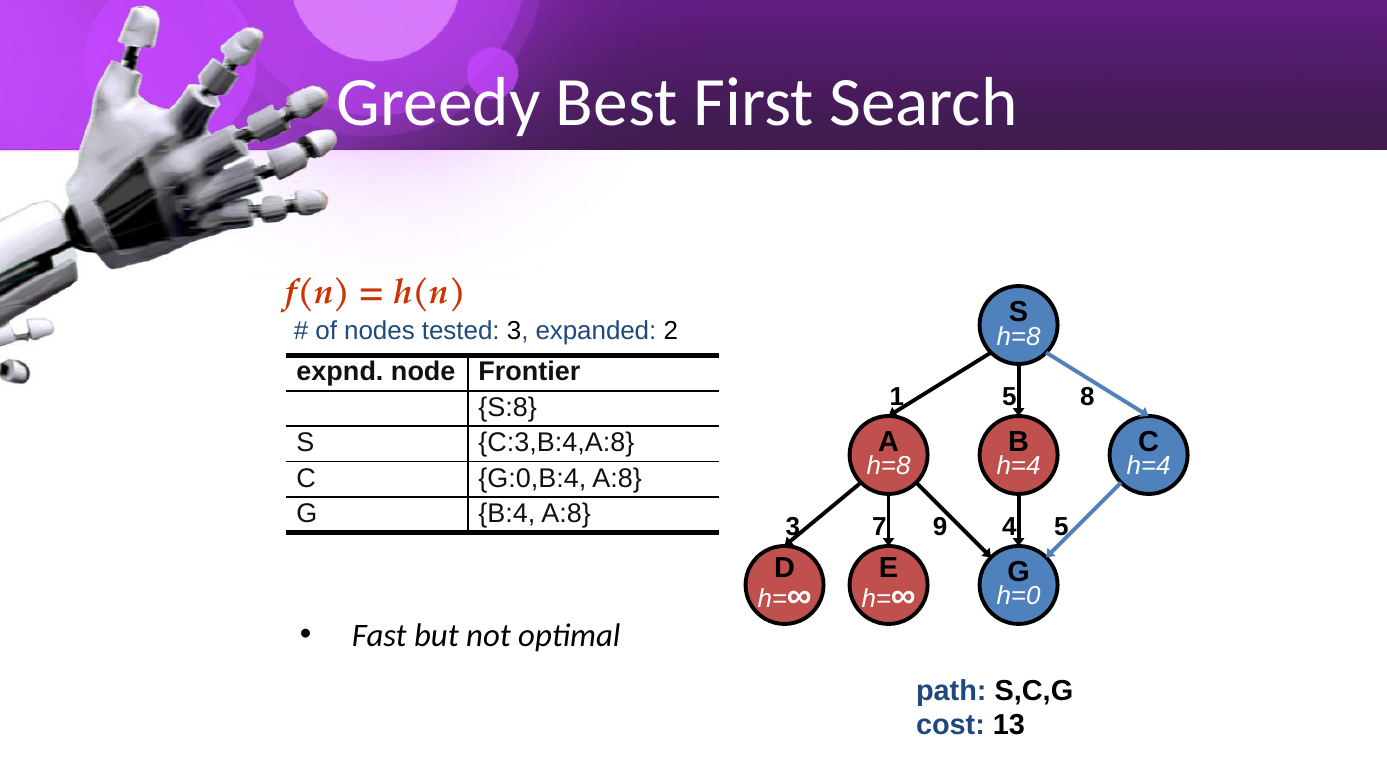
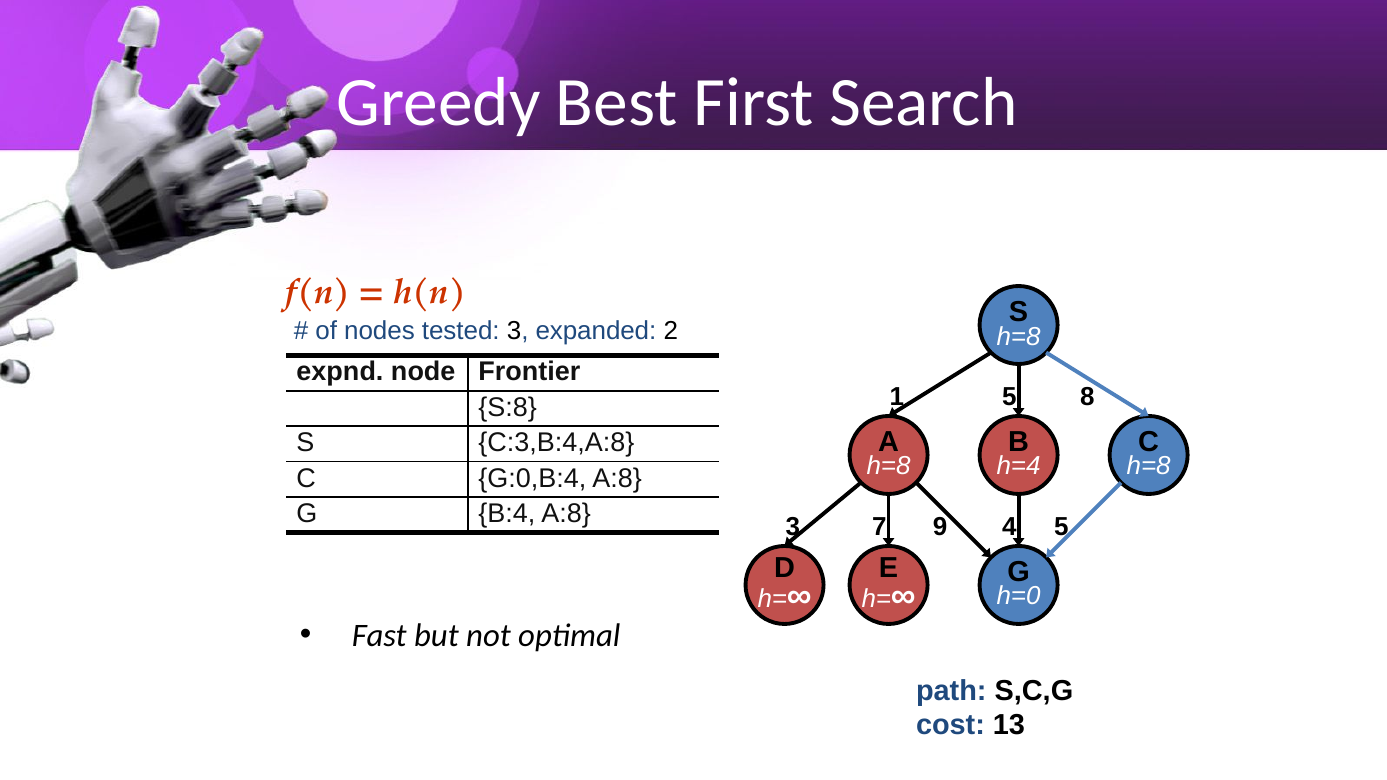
h=4 at (1149, 467): h=4 -> h=8
